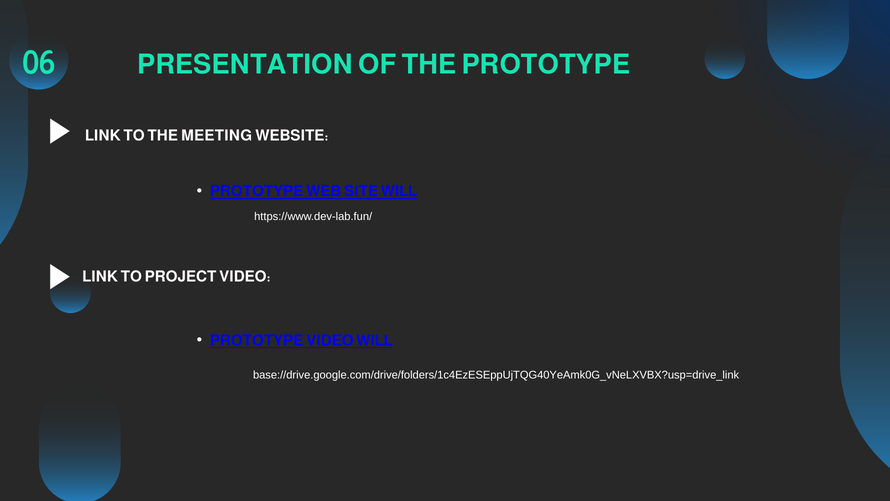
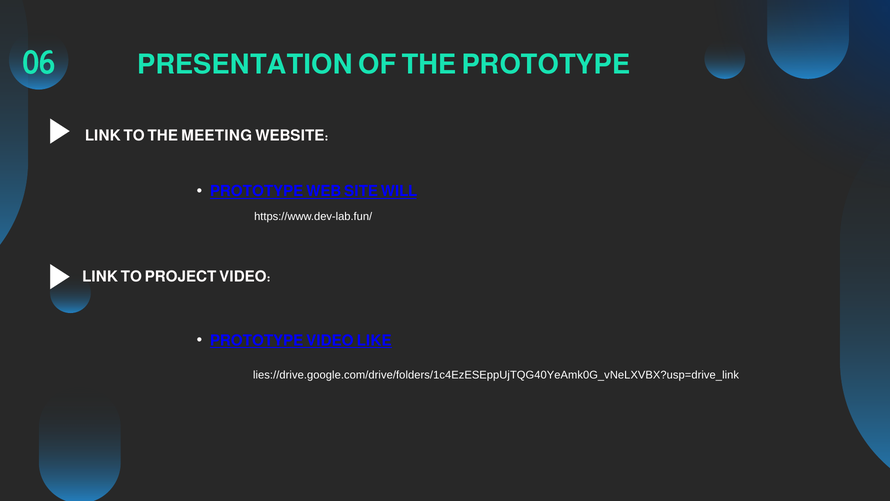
VIDEO WILL: WILL -> LIKE
base://drive.google.com/drive/folders/1c4EzESEppUjTQG40YeAmk0G_vNeLXVBX?usp=drive_link: base://drive.google.com/drive/folders/1c4EzESEppUjTQG40YeAmk0G_vNeLXVBX?usp=drive_link -> lies://drive.google.com/drive/folders/1c4EzESEppUjTQG40YeAmk0G_vNeLXVBX?usp=drive_link
